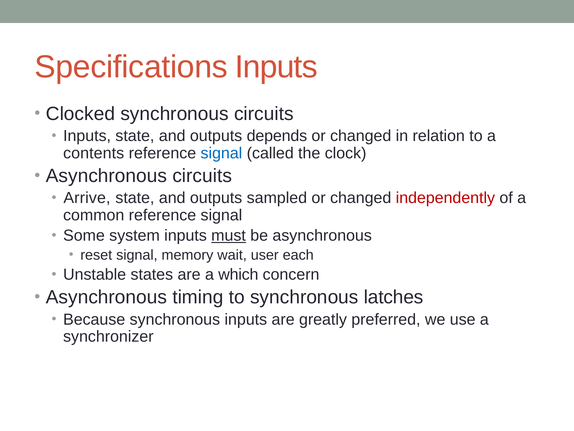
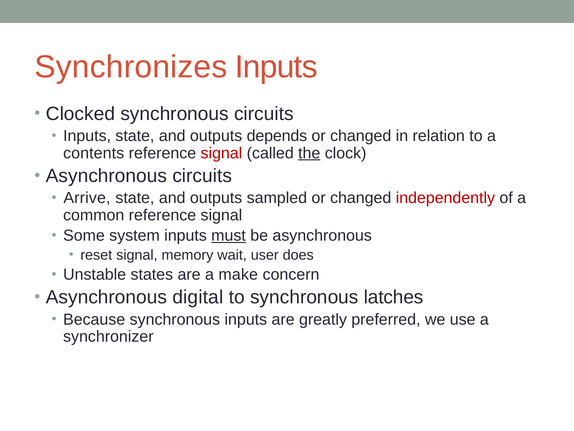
Specifications: Specifications -> Synchronizes
signal at (221, 153) colour: blue -> red
the underline: none -> present
each: each -> does
which: which -> make
timing: timing -> digital
